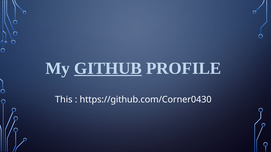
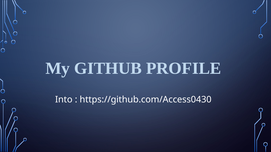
GITHUB underline: present -> none
This: This -> Into
https://github.com/Corner0430: https://github.com/Corner0430 -> https://github.com/Access0430
